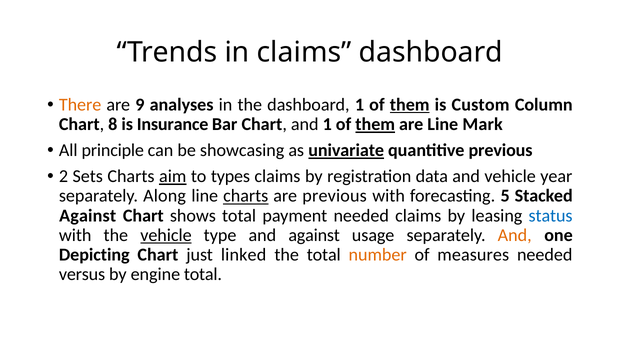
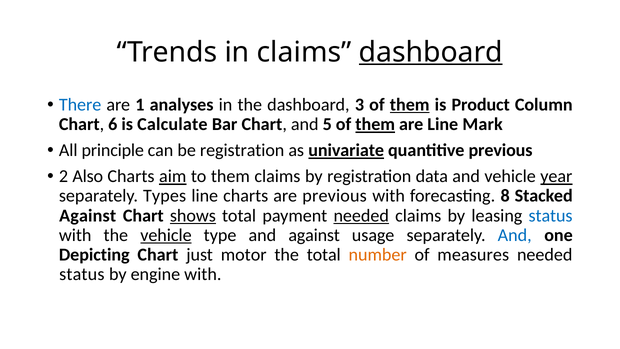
dashboard at (431, 52) underline: none -> present
There colour: orange -> blue
9: 9 -> 1
dashboard 1: 1 -> 3
Custom: Custom -> Product
8: 8 -> 6
Insurance: Insurance -> Calculate
and 1: 1 -> 5
be showcasing: showcasing -> registration
Sets: Sets -> Also
to types: types -> them
year underline: none -> present
Along: Along -> Types
charts at (246, 196) underline: present -> none
5: 5 -> 8
shows underline: none -> present
needed at (361, 215) underline: none -> present
And at (515, 235) colour: orange -> blue
linked: linked -> motor
versus at (82, 274): versus -> status
engine total: total -> with
